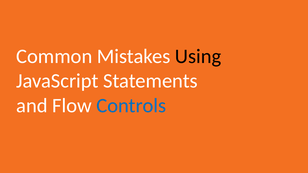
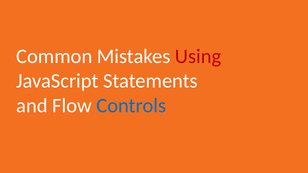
Using colour: black -> red
